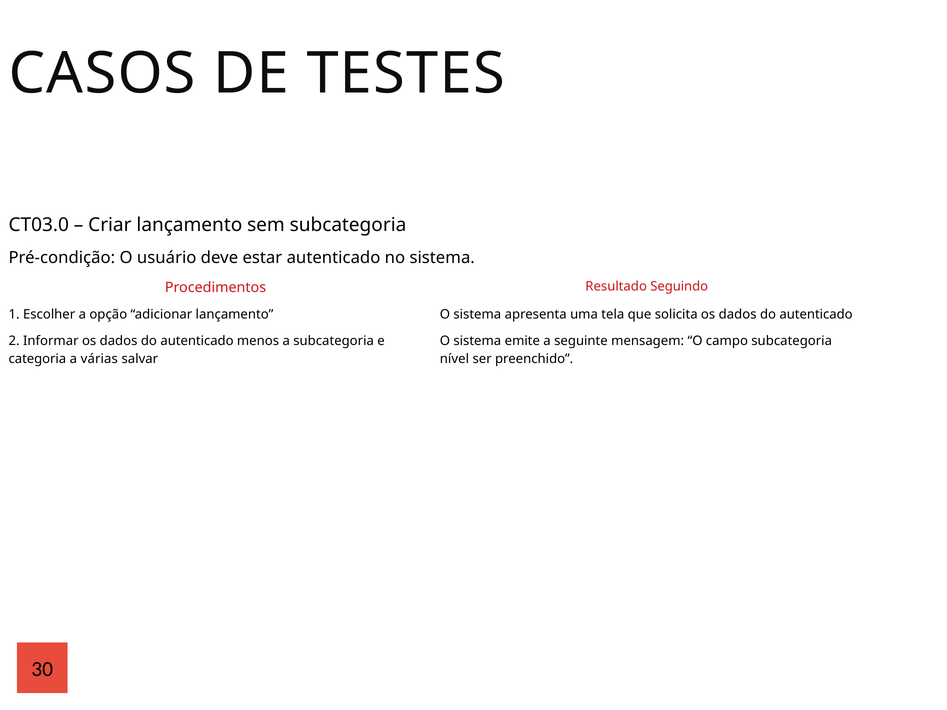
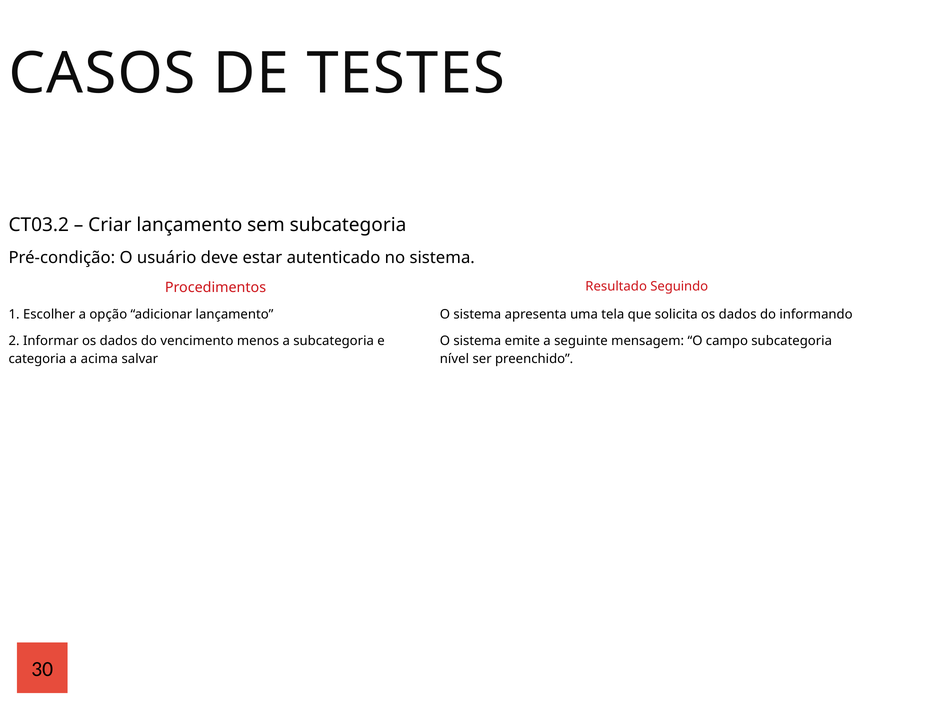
CT03.0: CT03.0 -> CT03.2
autenticado at (816, 315): autenticado -> informando
autenticado at (197, 341): autenticado -> vencimento
várias: várias -> acima
